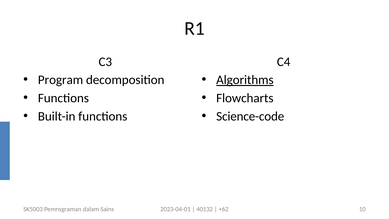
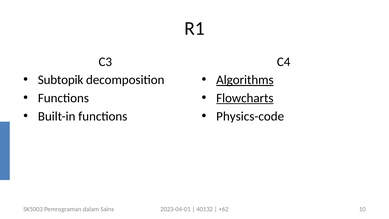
Program: Program -> Subtopik
Flowcharts underline: none -> present
Science-code: Science-code -> Physics-code
